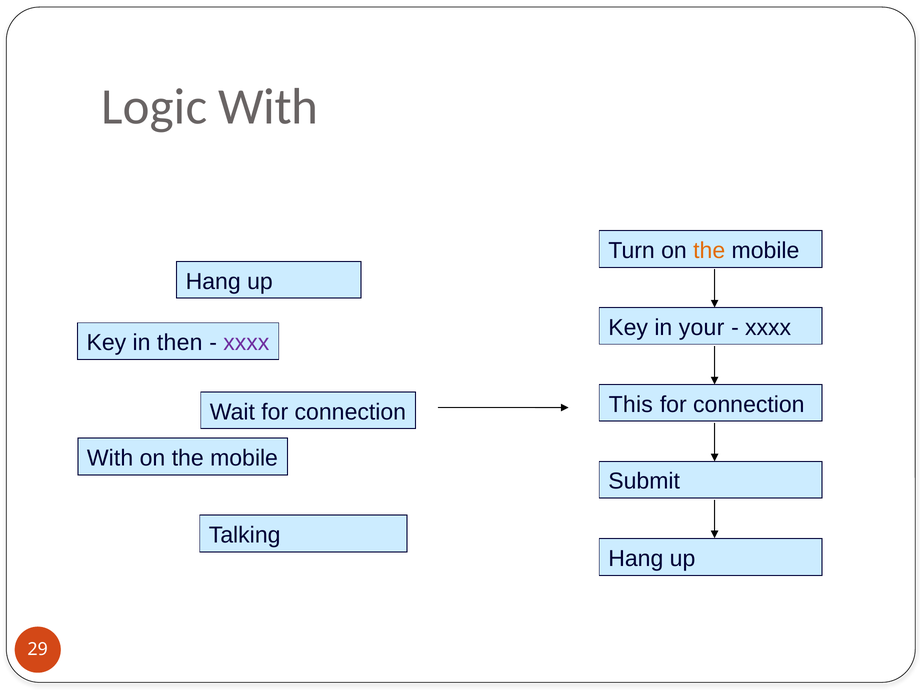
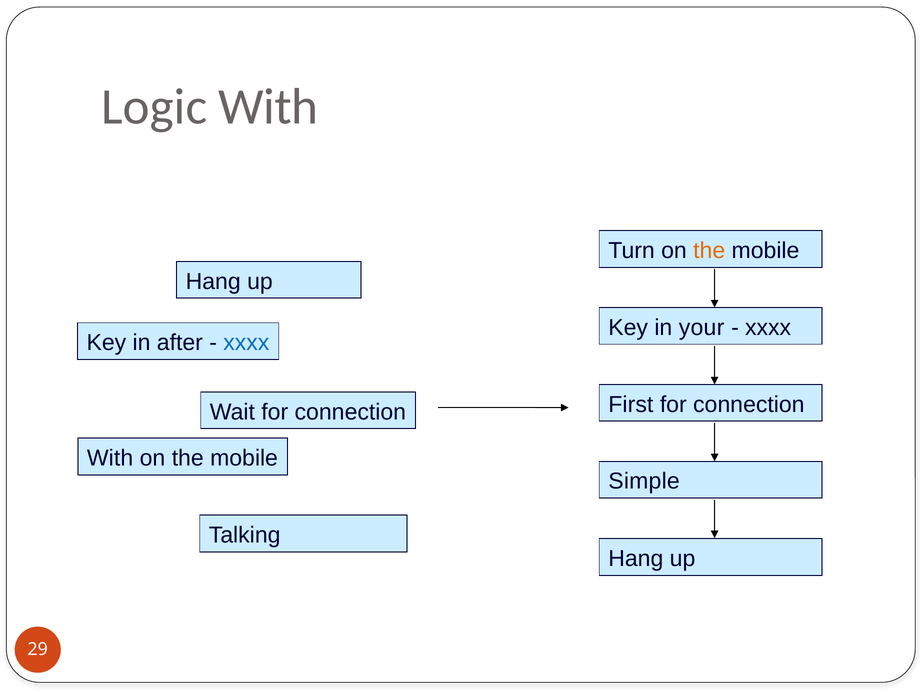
then: then -> after
xxxx at (246, 342) colour: purple -> blue
This: This -> First
Submit: Submit -> Simple
